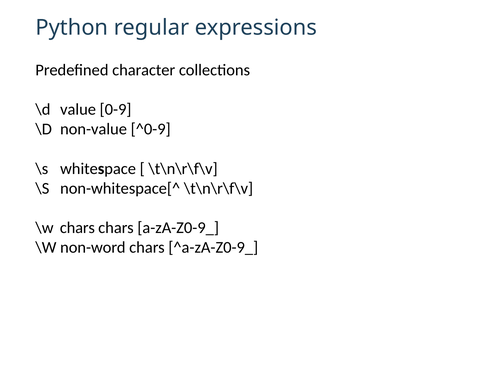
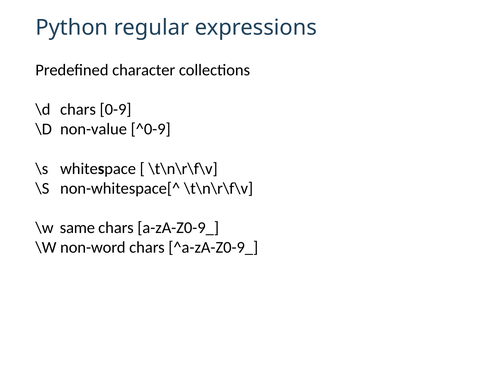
\d value: value -> chars
\w chars: chars -> same
